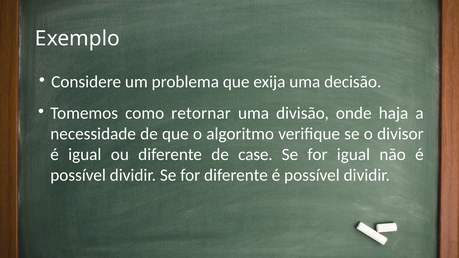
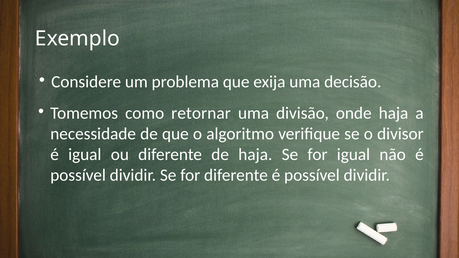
de case: case -> haja
